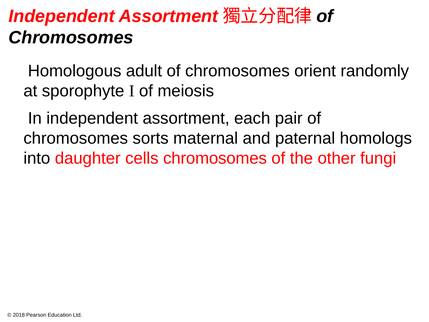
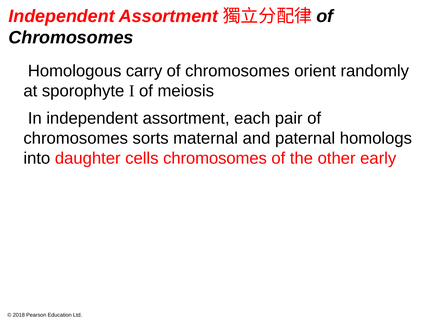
adult: adult -> carry
fungi: fungi -> early
